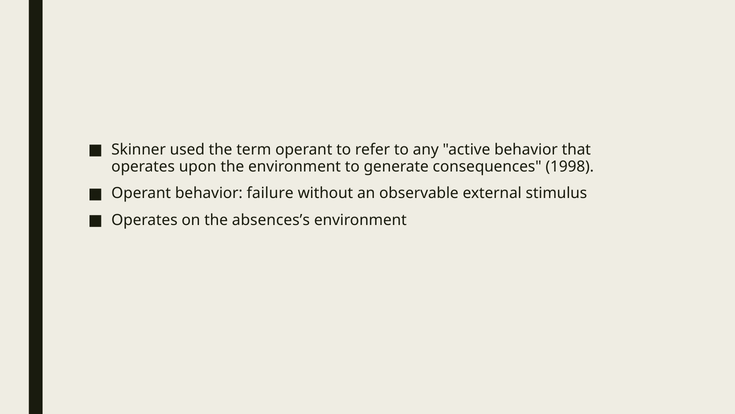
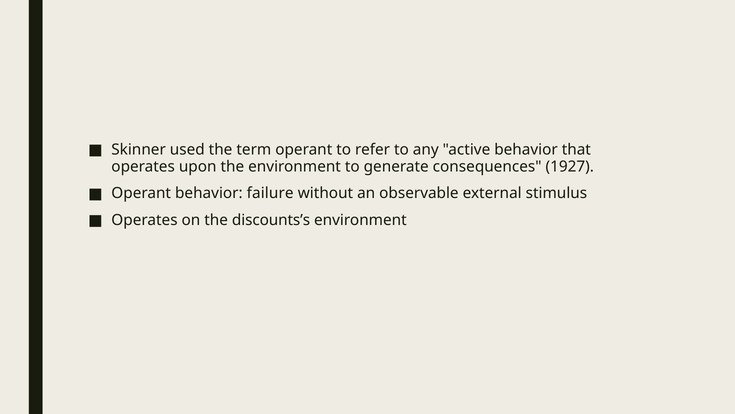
1998: 1998 -> 1927
absences’s: absences’s -> discounts’s
